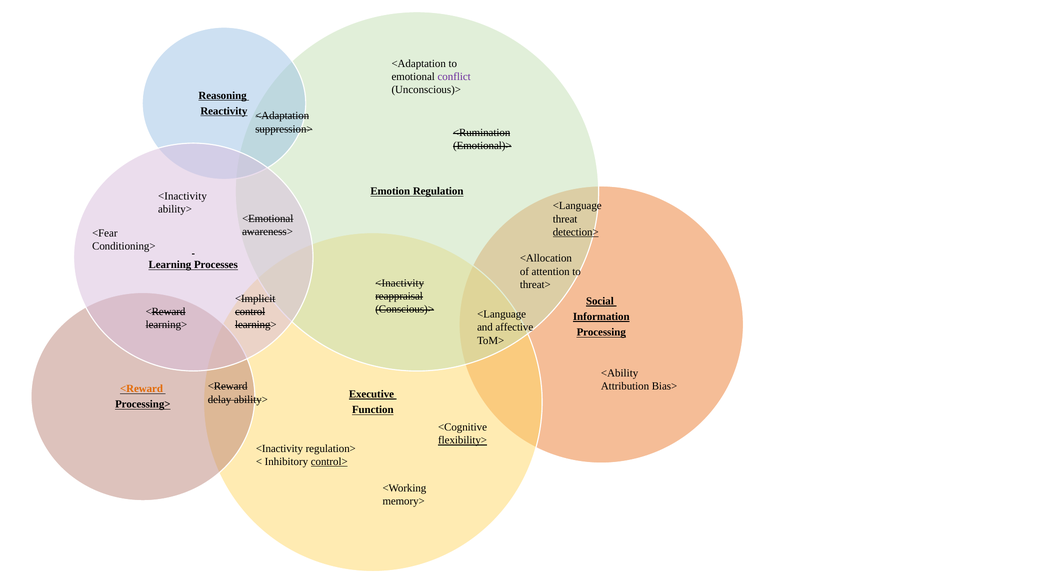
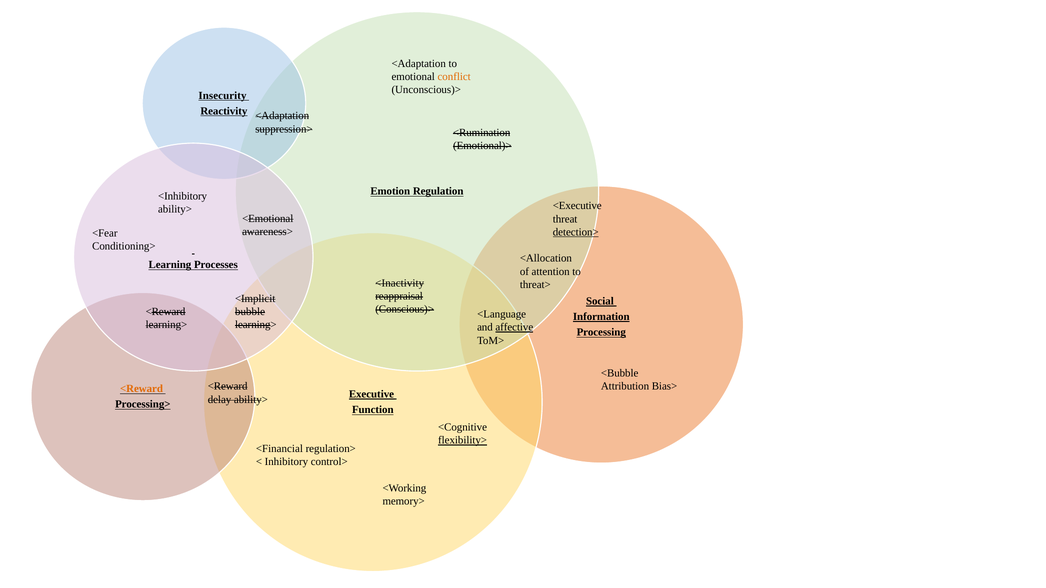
conflict colour: purple -> orange
Reasoning: Reasoning -> Insecurity
<Inactivity at (182, 196): <Inactivity -> <Inhibitory
<Language at (577, 206): <Language -> <Executive
control: control -> bubble
affective underline: none -> present
<Ability: <Ability -> <Bubble
<Inactivity at (279, 449): <Inactivity -> <Financial
control> underline: present -> none
